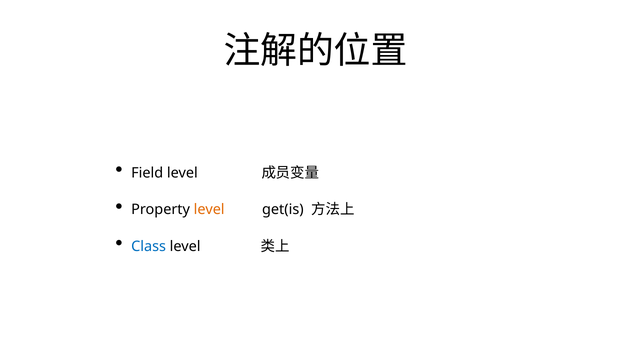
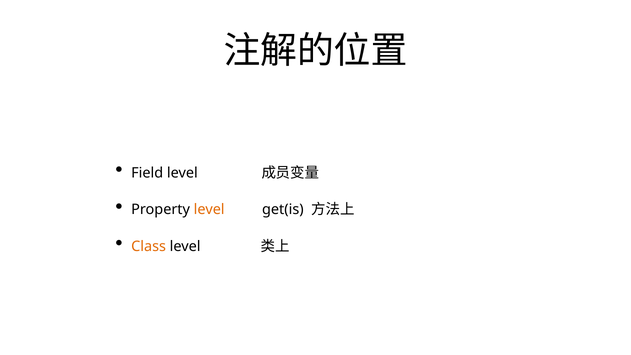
Class colour: blue -> orange
